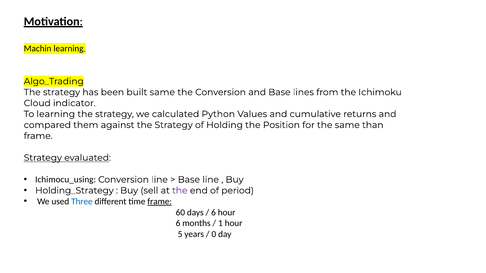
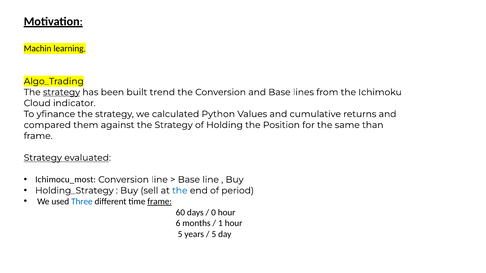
strategy at (62, 92) underline: none -> present
built same: same -> trend
To learning: learning -> yfinance
Ichimocu_using: Ichimocu_using -> Ichimocu_most
the at (180, 191) colour: purple -> blue
6 at (213, 213): 6 -> 0
0 at (214, 235): 0 -> 5
